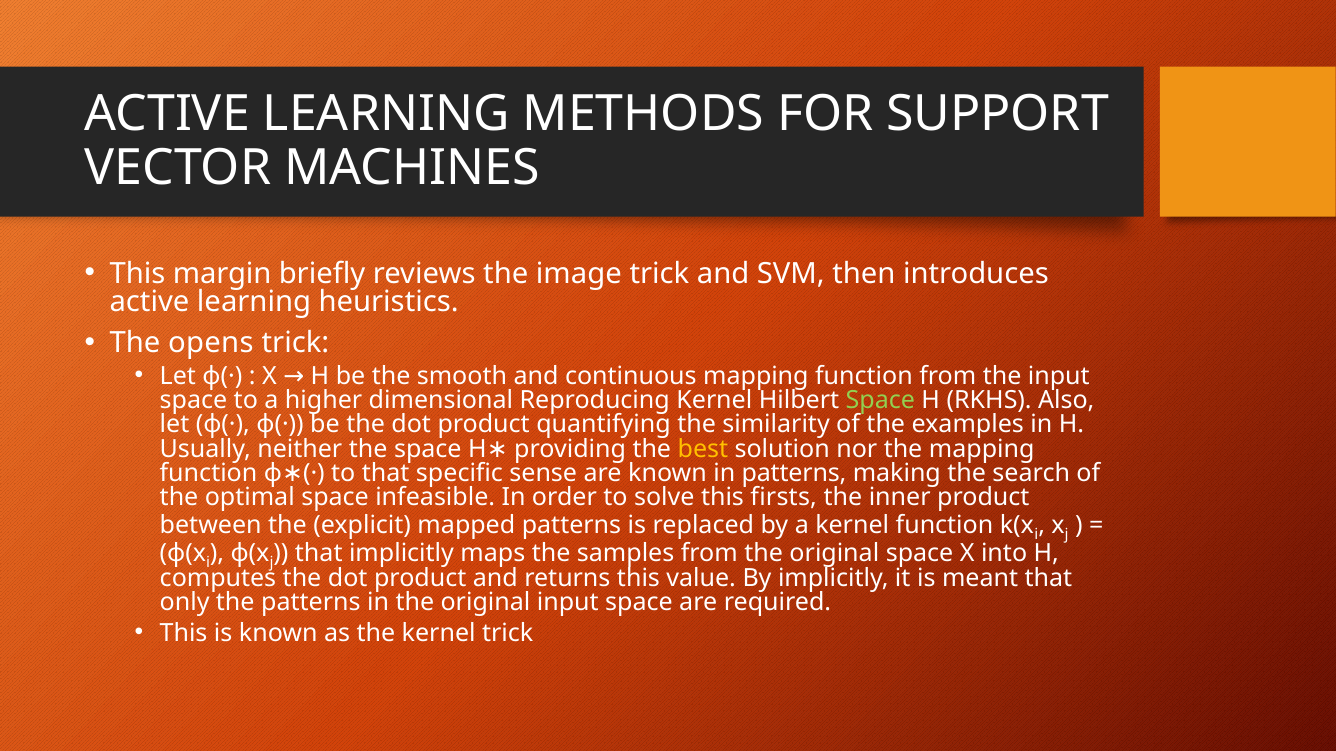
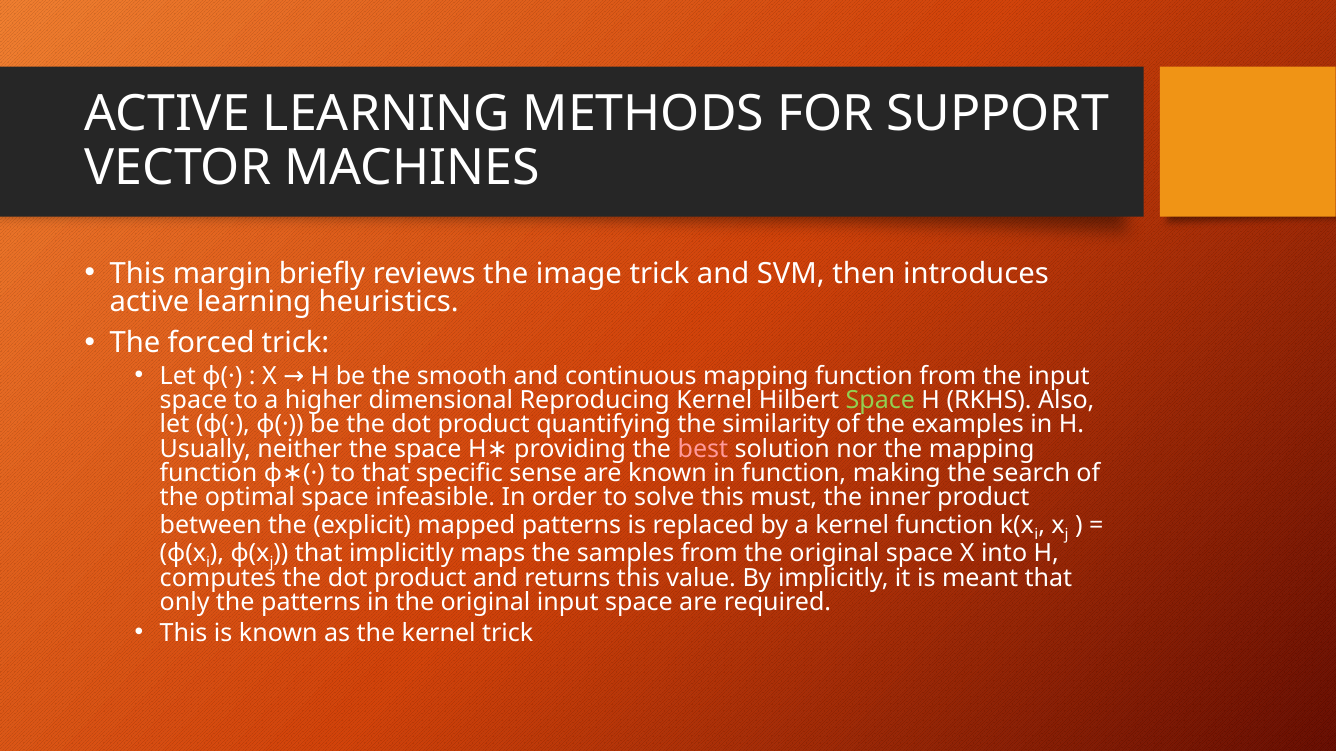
opens: opens -> forced
best colour: yellow -> pink
in patterns: patterns -> function
firsts: firsts -> must
